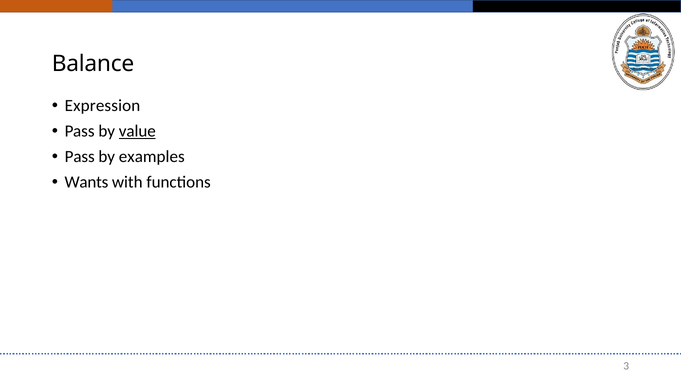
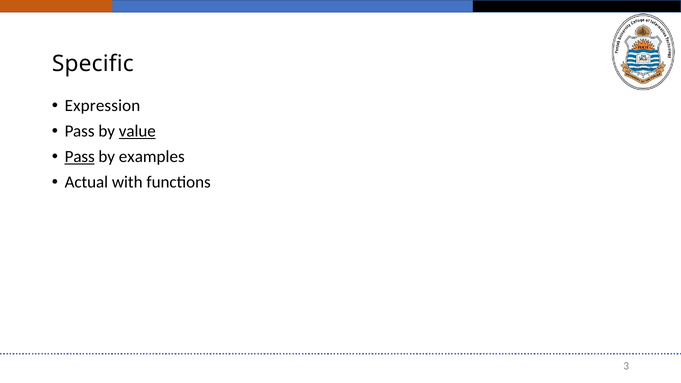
Balance: Balance -> Specific
Pass at (80, 157) underline: none -> present
Wants: Wants -> Actual
